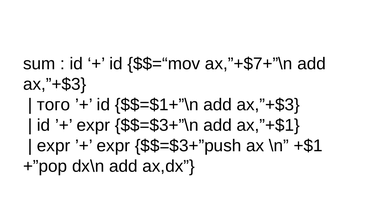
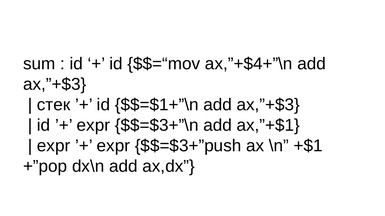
ax,”+$7+”\n: ax,”+$7+”\n -> ax,”+$4+”\n
того: того -> стек
